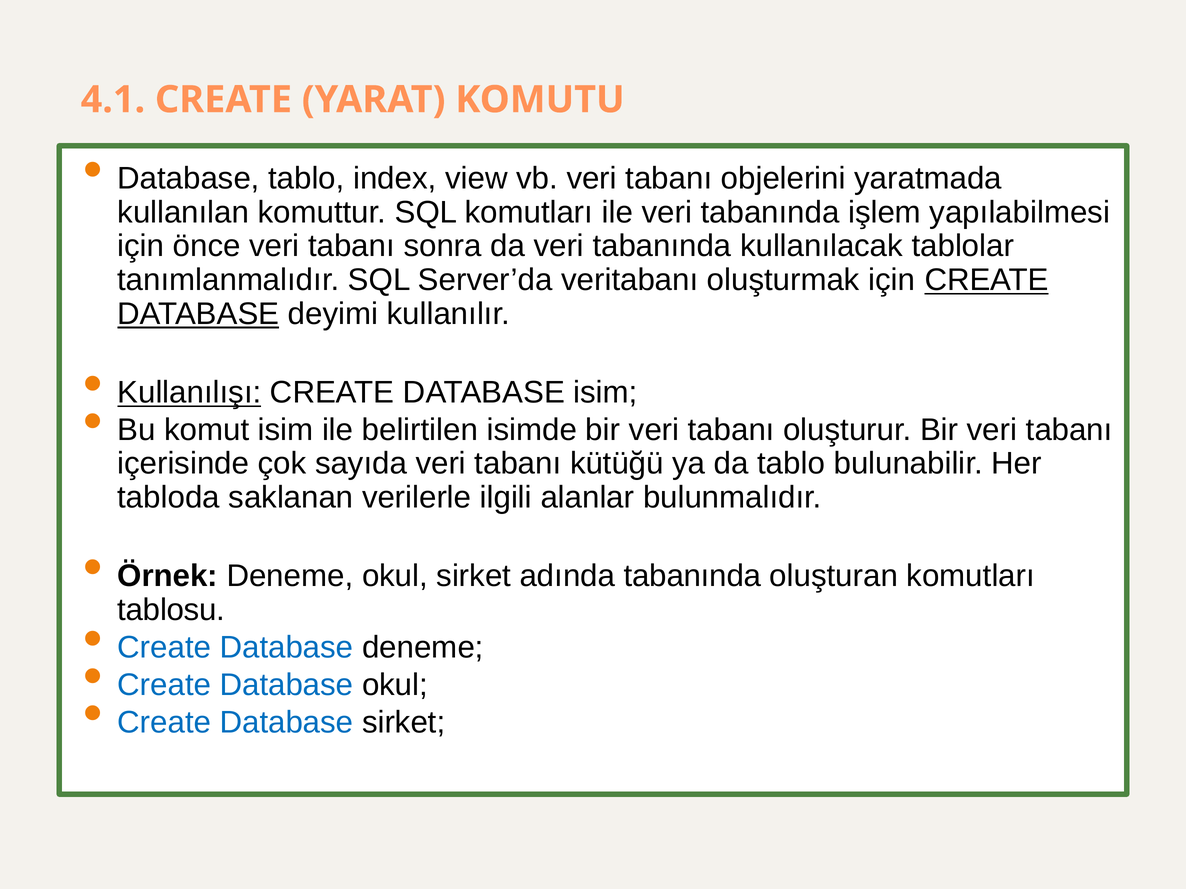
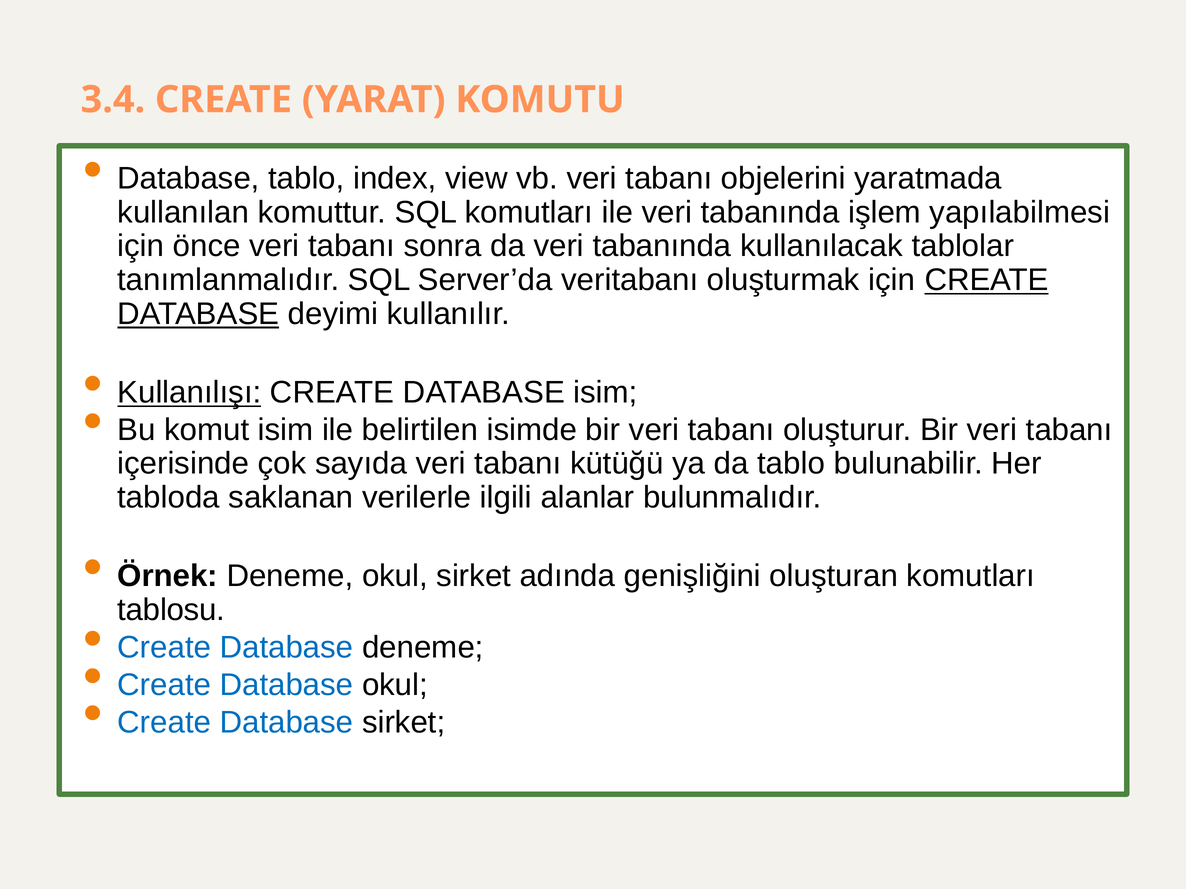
4.1: 4.1 -> 3.4
adında tabanında: tabanında -> genişliğini
